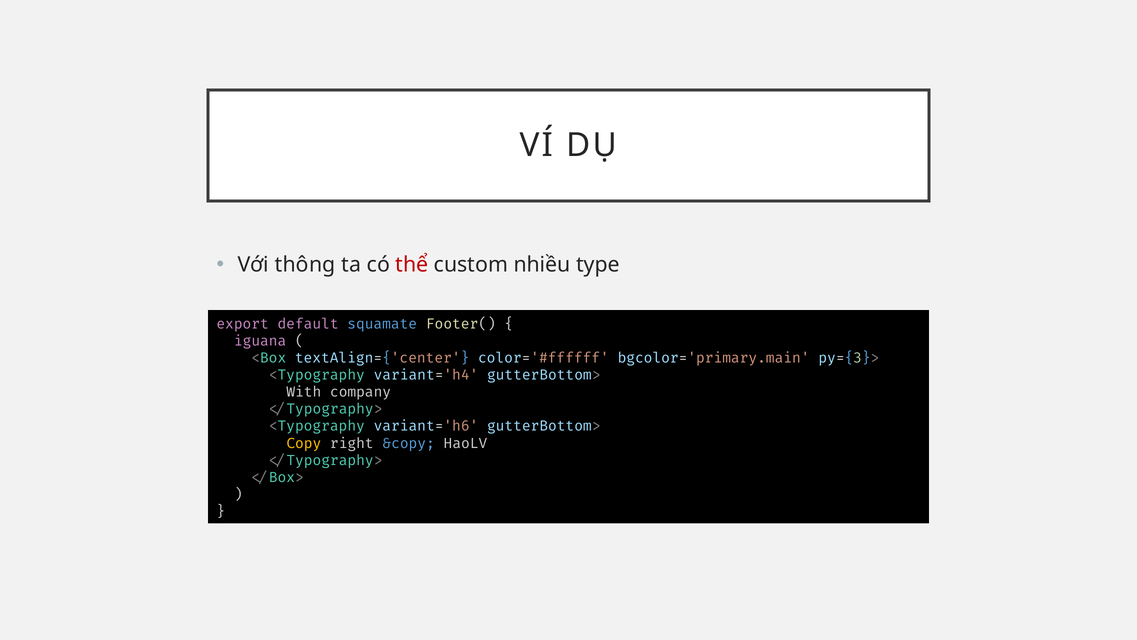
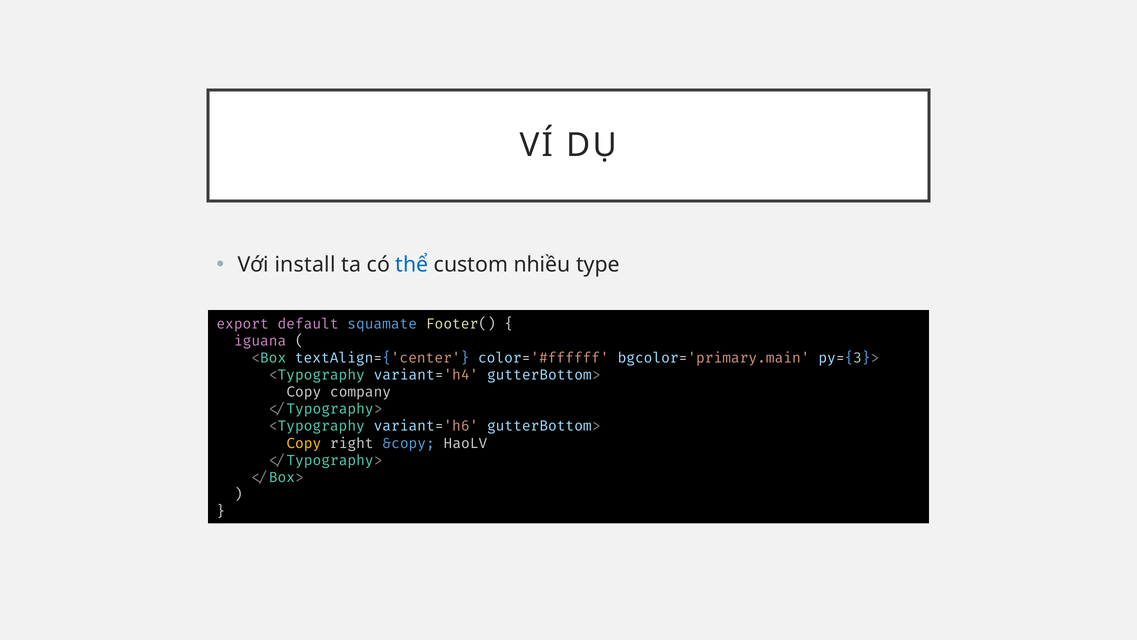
thông: thông -> install
thể colour: red -> blue
With at (304, 392): With -> Copy
